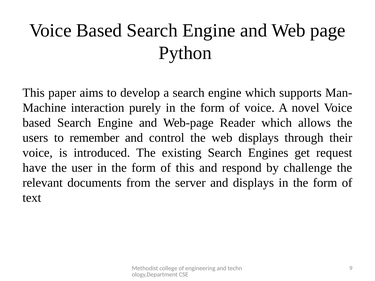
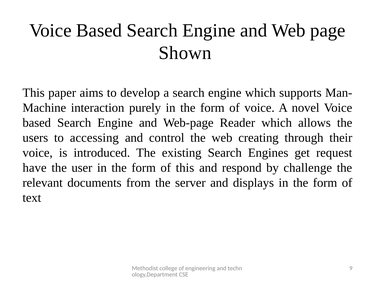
Python: Python -> Shown
remember: remember -> accessing
web displays: displays -> creating
